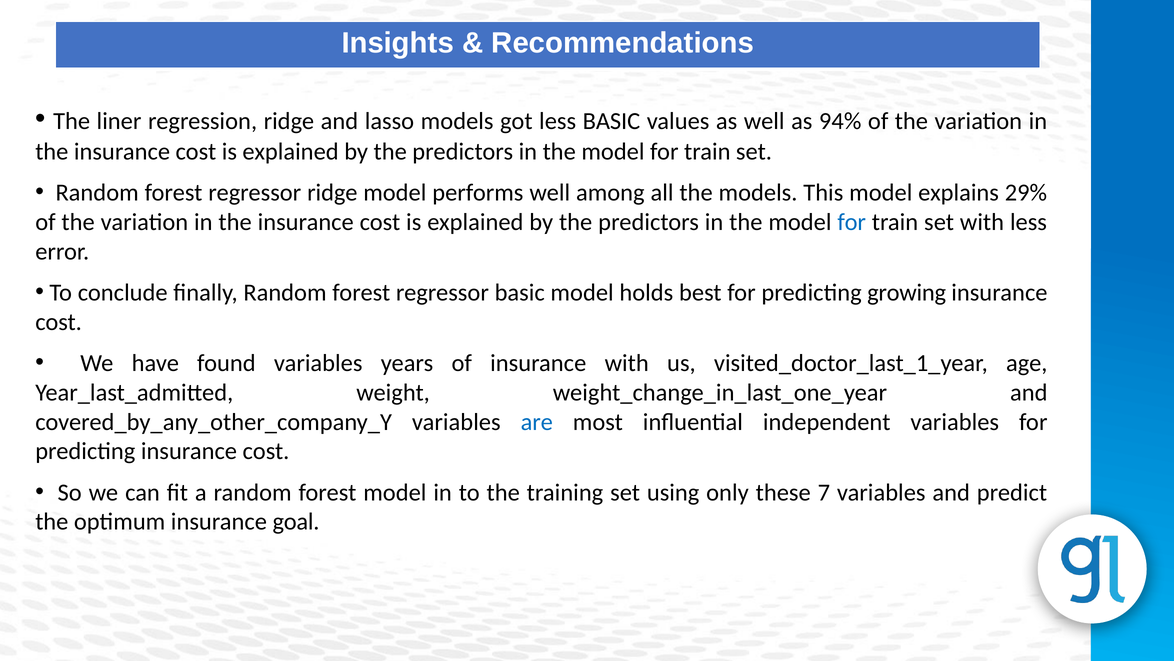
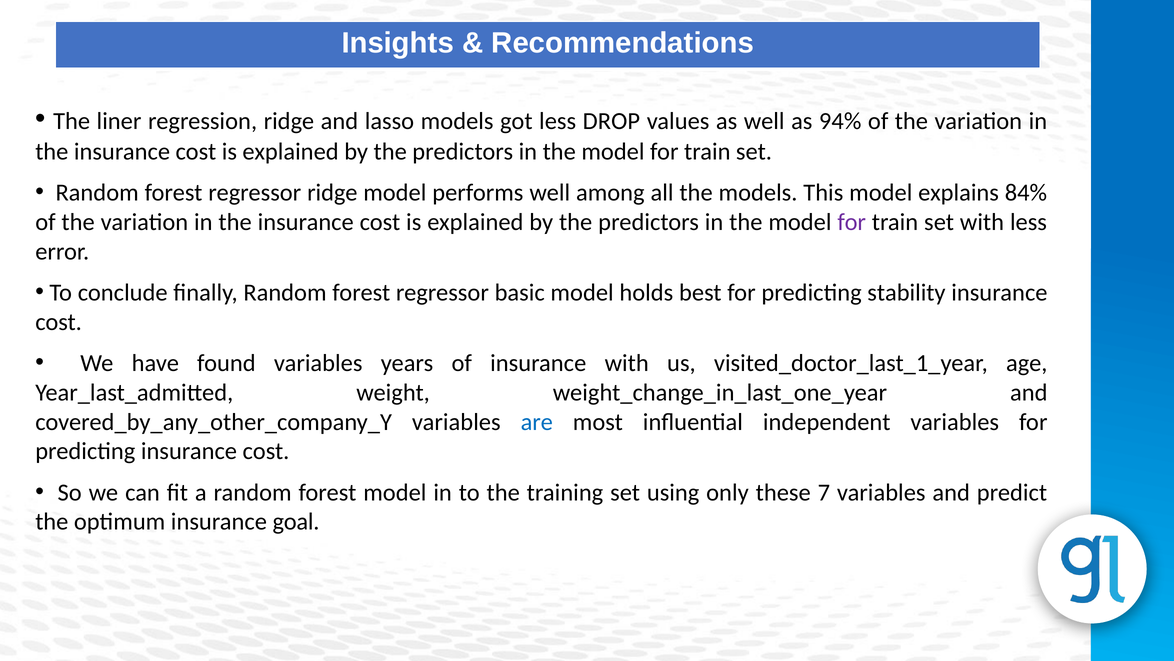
less BASIC: BASIC -> DROP
29%: 29% -> 84%
for at (852, 222) colour: blue -> purple
growing: growing -> stability
